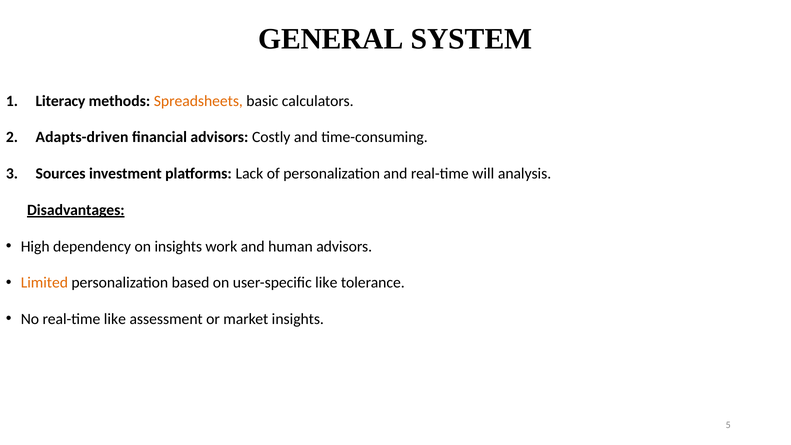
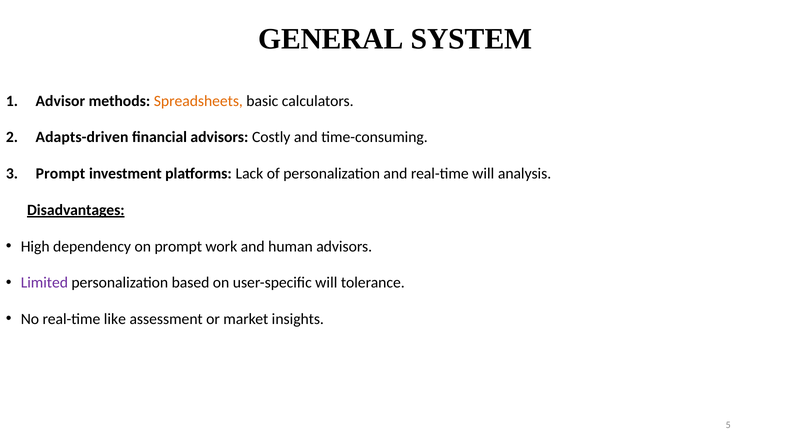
Literacy: Literacy -> Advisor
Sources at (61, 174): Sources -> Prompt
on insights: insights -> prompt
Limited colour: orange -> purple
user-specific like: like -> will
